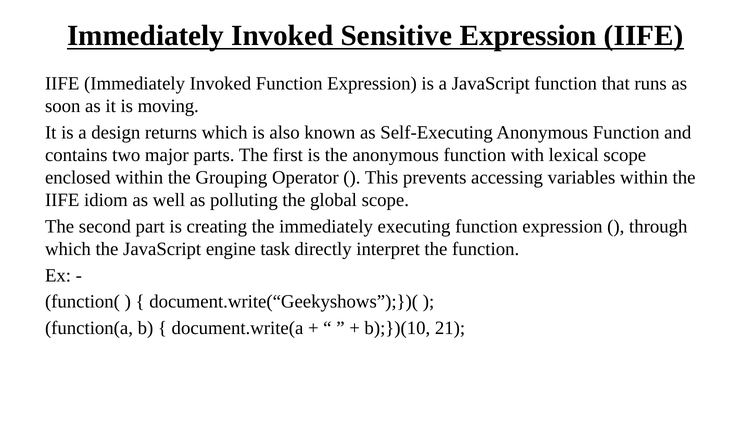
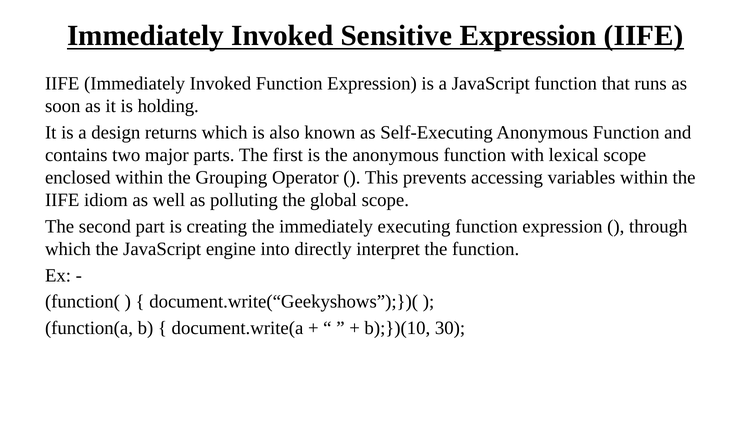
moving: moving -> holding
task: task -> into
21: 21 -> 30
